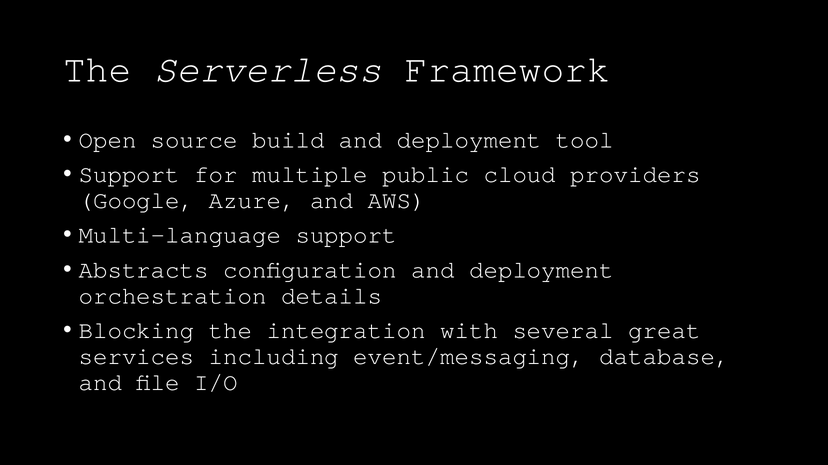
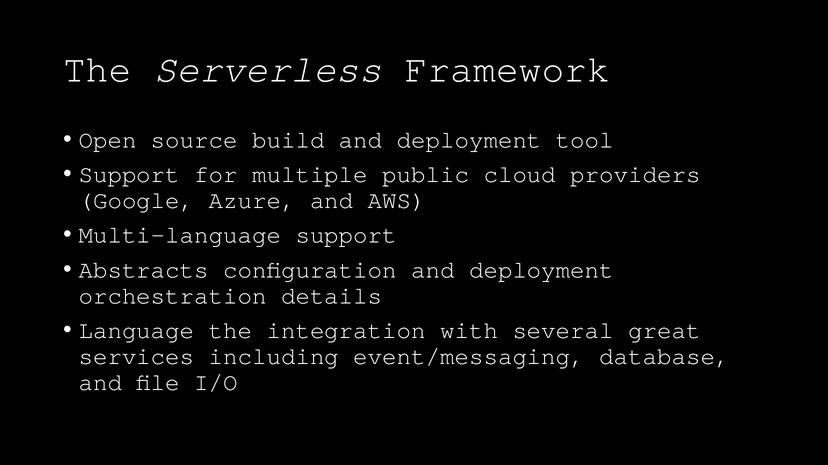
Blocking: Blocking -> Language
